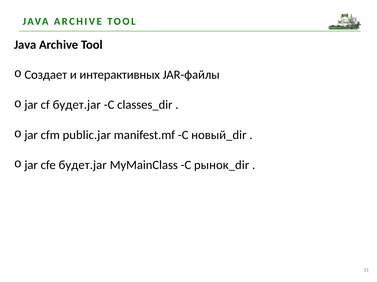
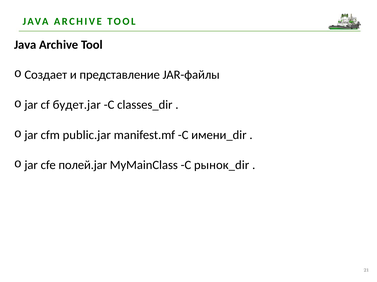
интерактивных: интерактивных -> представление
новый_dir: новый_dir -> имени_dir
cfe будет.jar: будет.jar -> полей.jar
